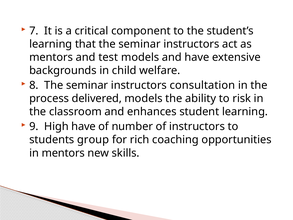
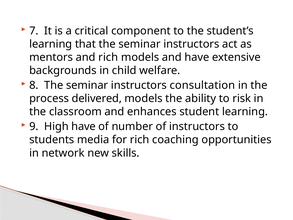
and test: test -> rich
group: group -> media
in mentors: mentors -> network
